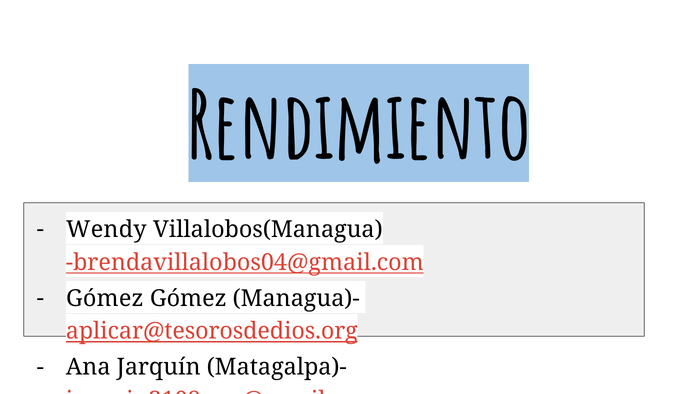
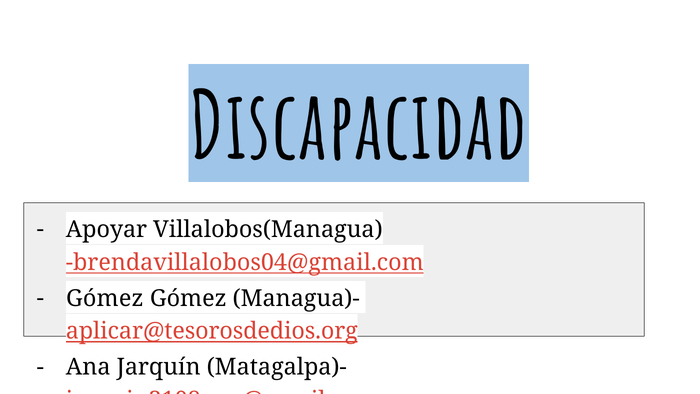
Rendimiento: Rendimiento -> Discapacidad
Wendy: Wendy -> Apoyar
